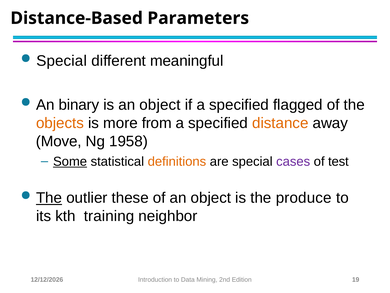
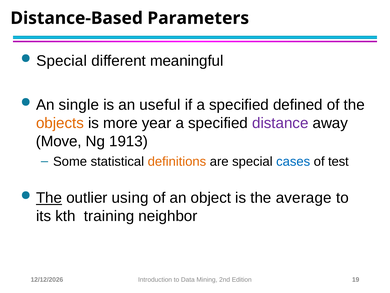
binary: binary -> single
is an object: object -> useful
flagged: flagged -> defined
from: from -> year
distance colour: orange -> purple
1958: 1958 -> 1913
Some underline: present -> none
cases colour: purple -> blue
these: these -> using
produce: produce -> average
